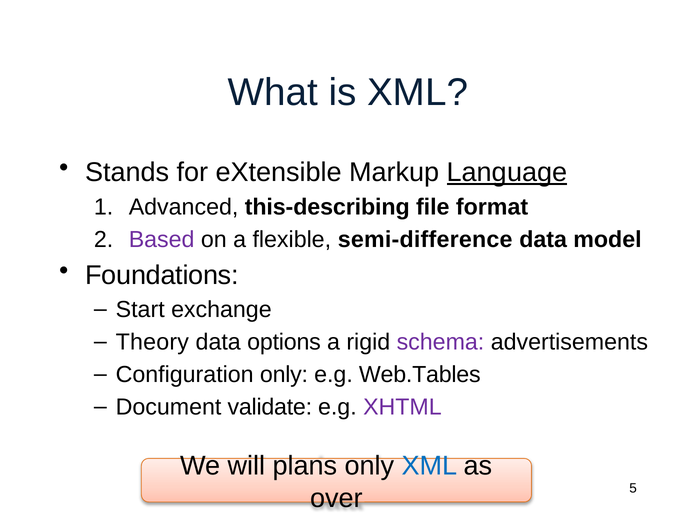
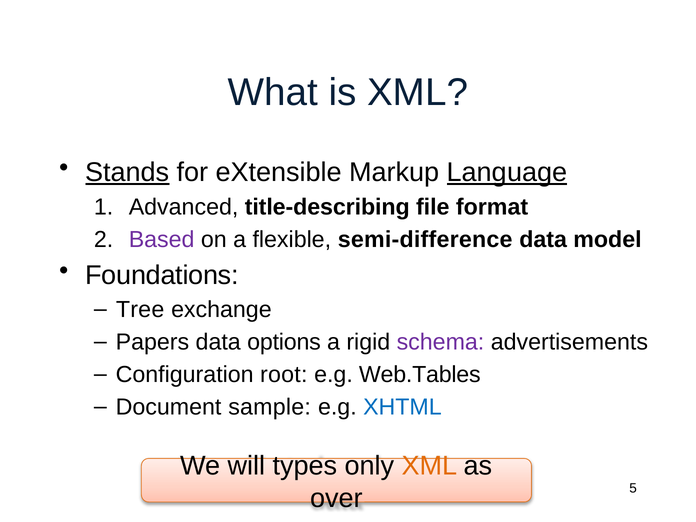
Stands underline: none -> present
this-describing: this-describing -> title-describing
Start: Start -> Tree
Theory: Theory -> Papers
Configuration only: only -> root
validate: validate -> sample
XHTML colour: purple -> blue
plans: plans -> types
XML at (430, 466) colour: blue -> orange
